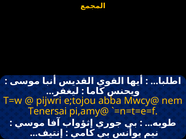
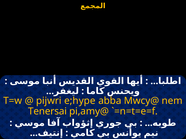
e;tojou: e;tojou -> e;hype
